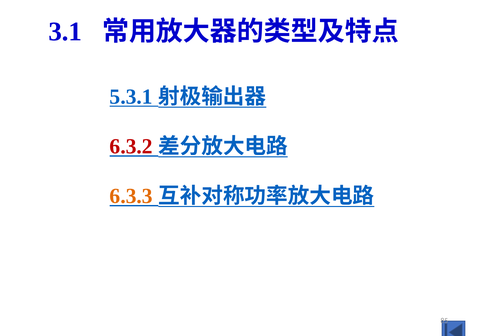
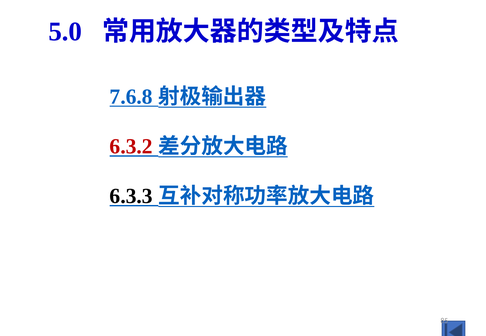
3.1: 3.1 -> 5.0
5.3.1: 5.3.1 -> 7.6.8
6.3.3 colour: orange -> black
